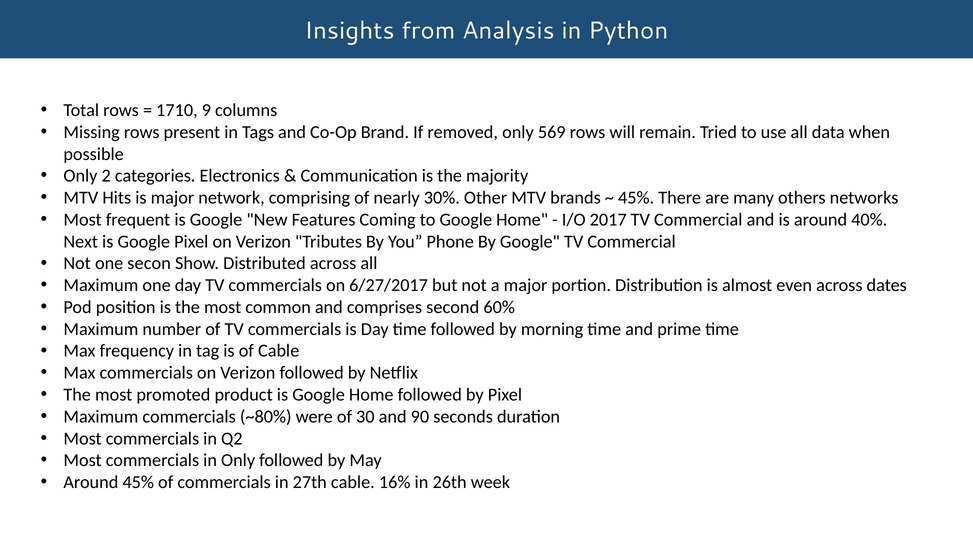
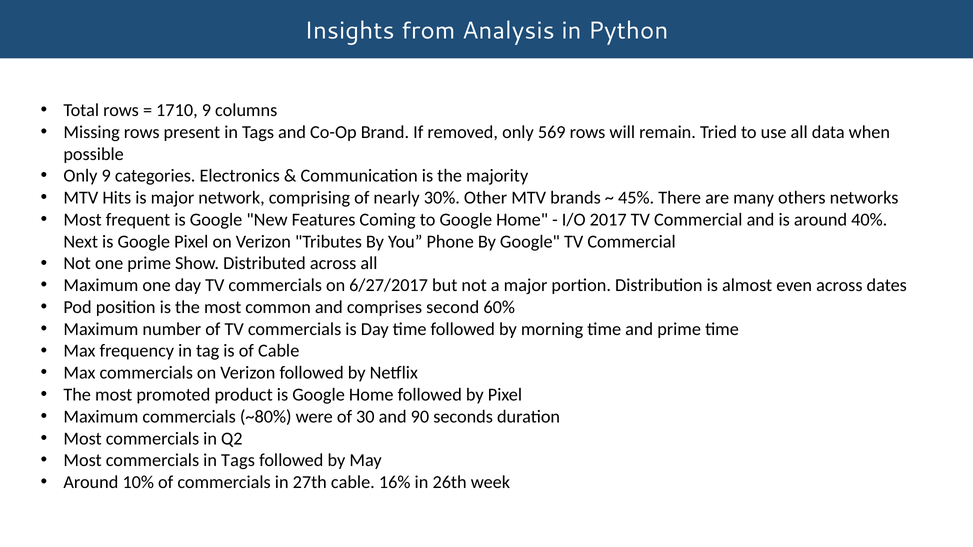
Only 2: 2 -> 9
one secon: secon -> prime
commercials in Only: Only -> Tags
Around 45%: 45% -> 10%
